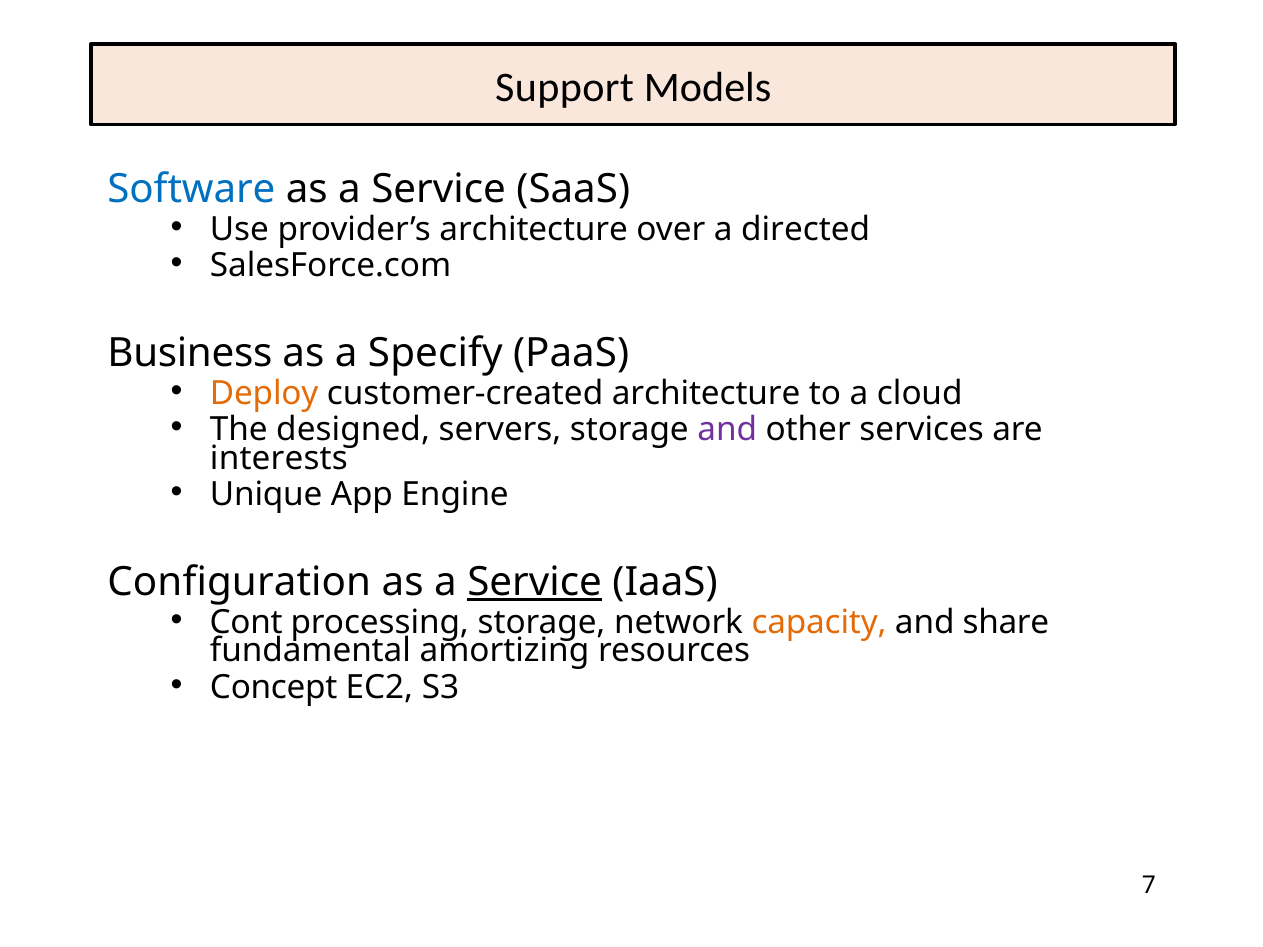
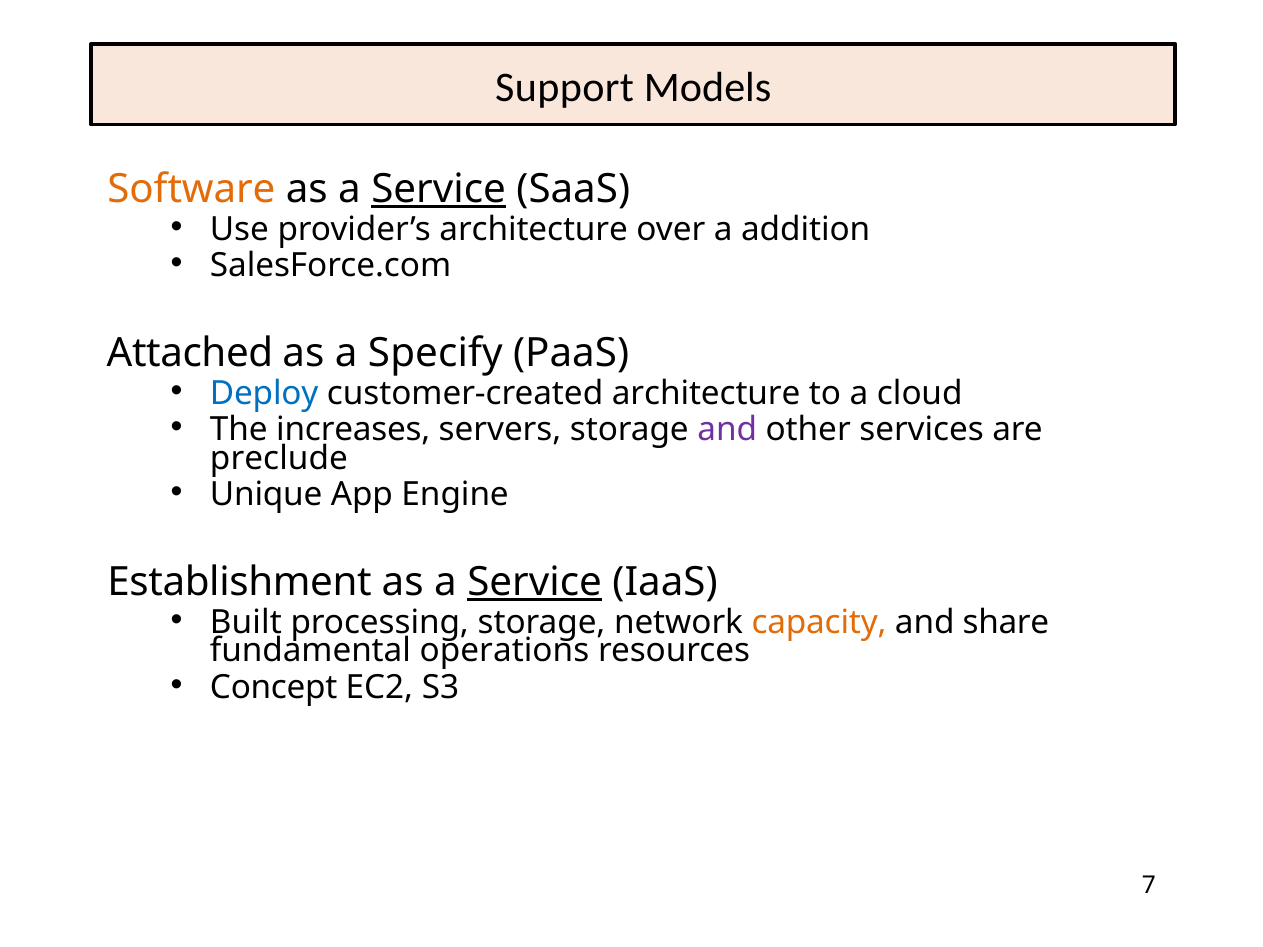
Software colour: blue -> orange
Service at (439, 189) underline: none -> present
directed: directed -> addition
Business: Business -> Attached
Deploy colour: orange -> blue
designed: designed -> increases
interests: interests -> preclude
Configuration: Configuration -> Establishment
Cont: Cont -> Built
amortizing: amortizing -> operations
